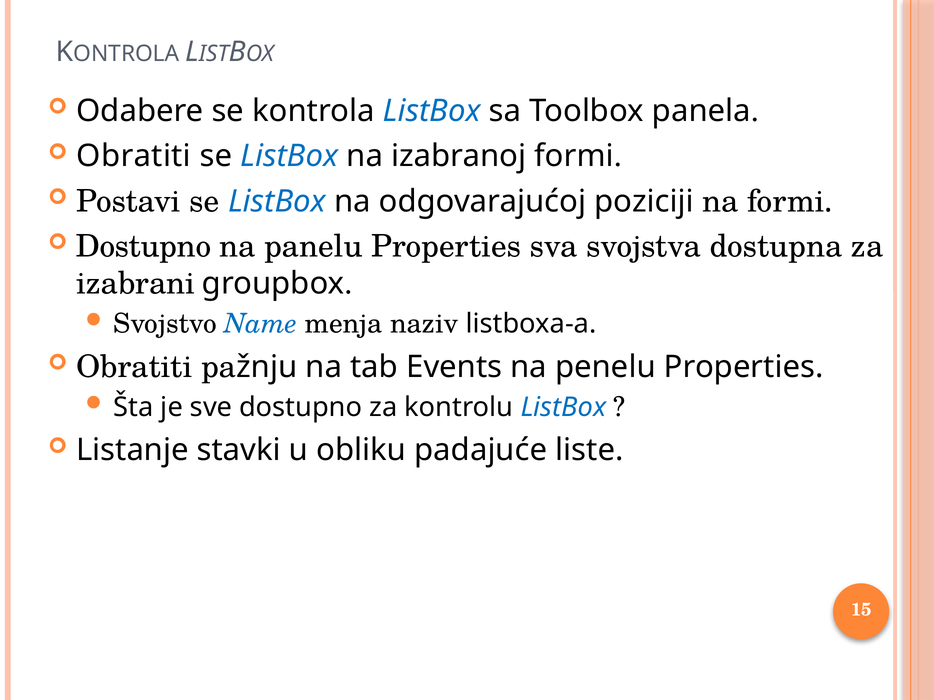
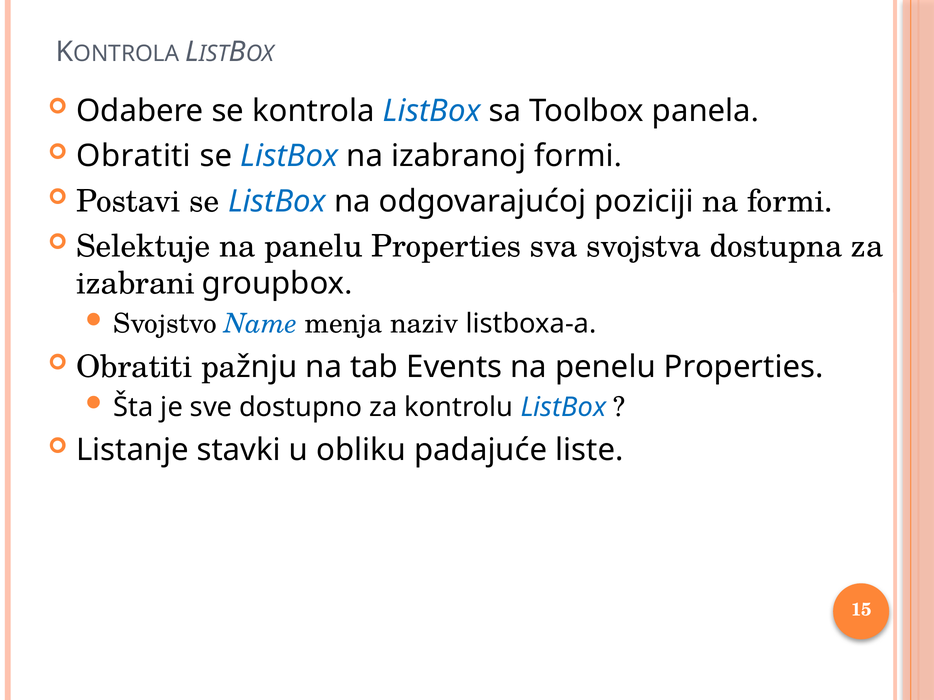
Dostupno at (143, 247): Dostupno -> Selektuje
